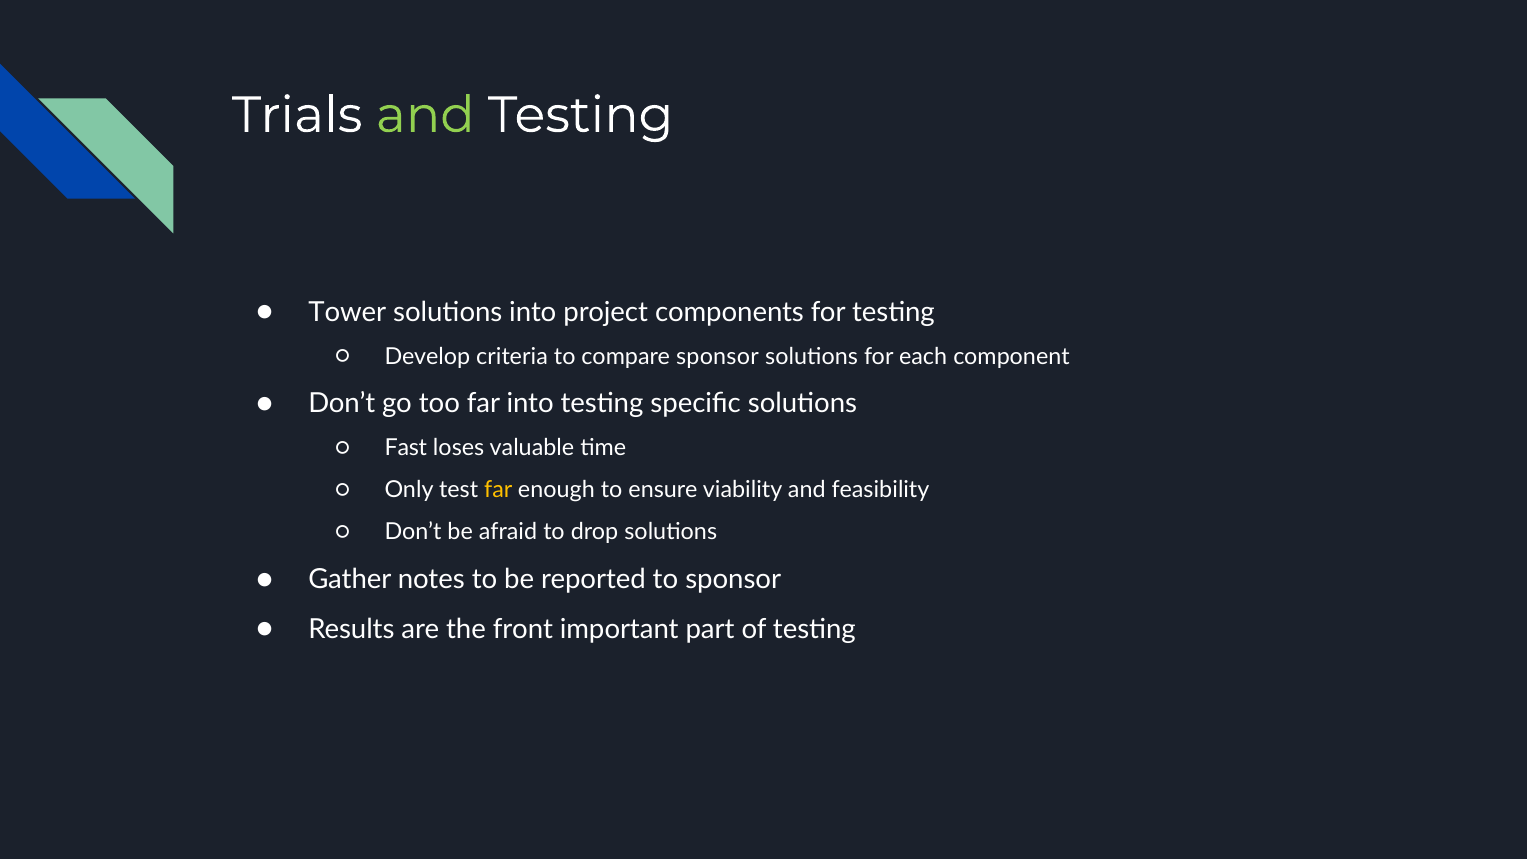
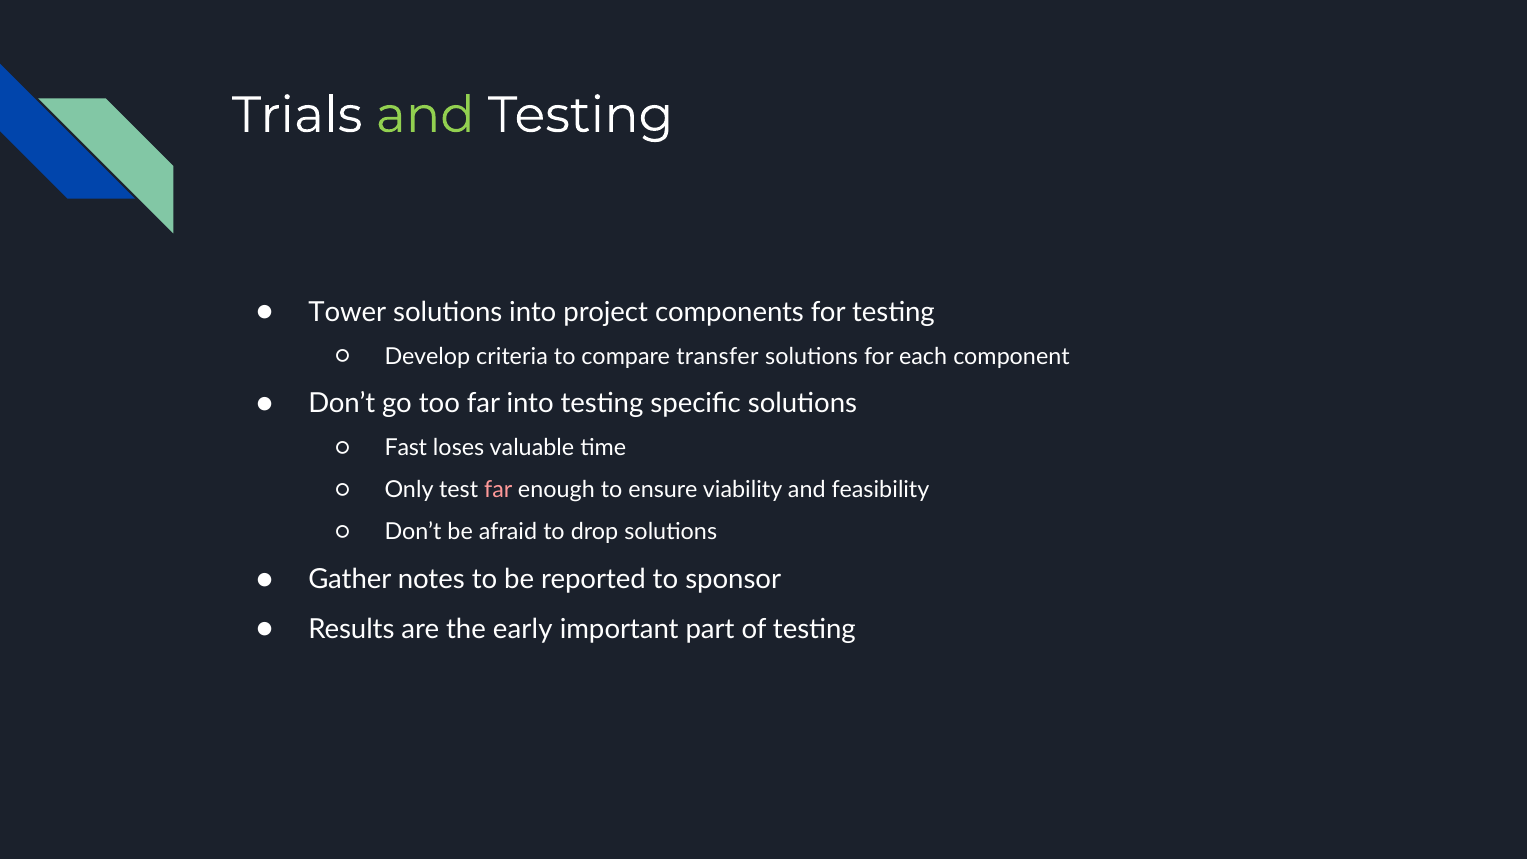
compare sponsor: sponsor -> transfer
far at (498, 490) colour: yellow -> pink
front: front -> early
